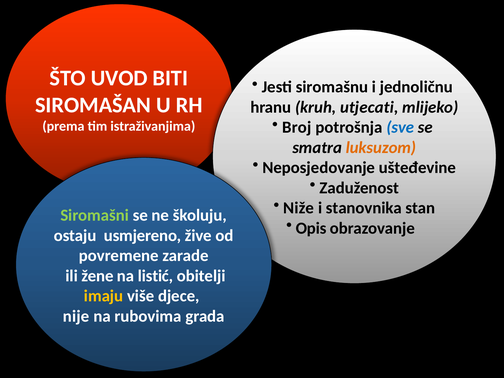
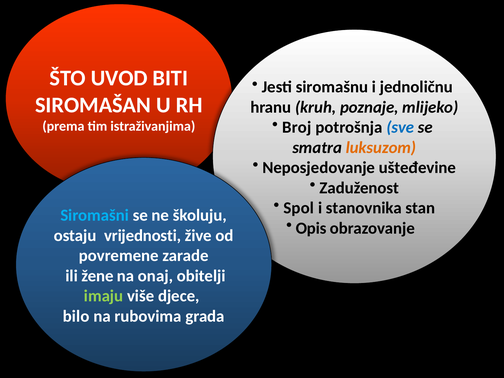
utjecati: utjecati -> poznaje
Niže: Niže -> Spol
Siromašni colour: light green -> light blue
usmjereno: usmjereno -> vrijednosti
listić: listić -> onaj
imaju colour: yellow -> light green
nije: nije -> bilo
